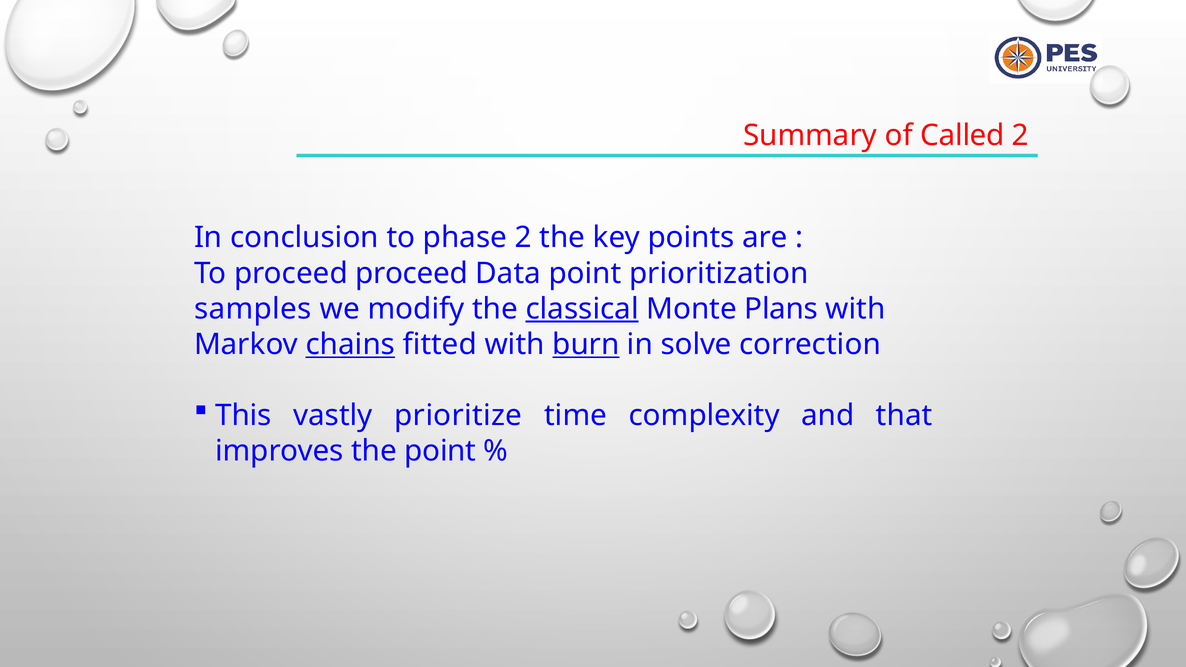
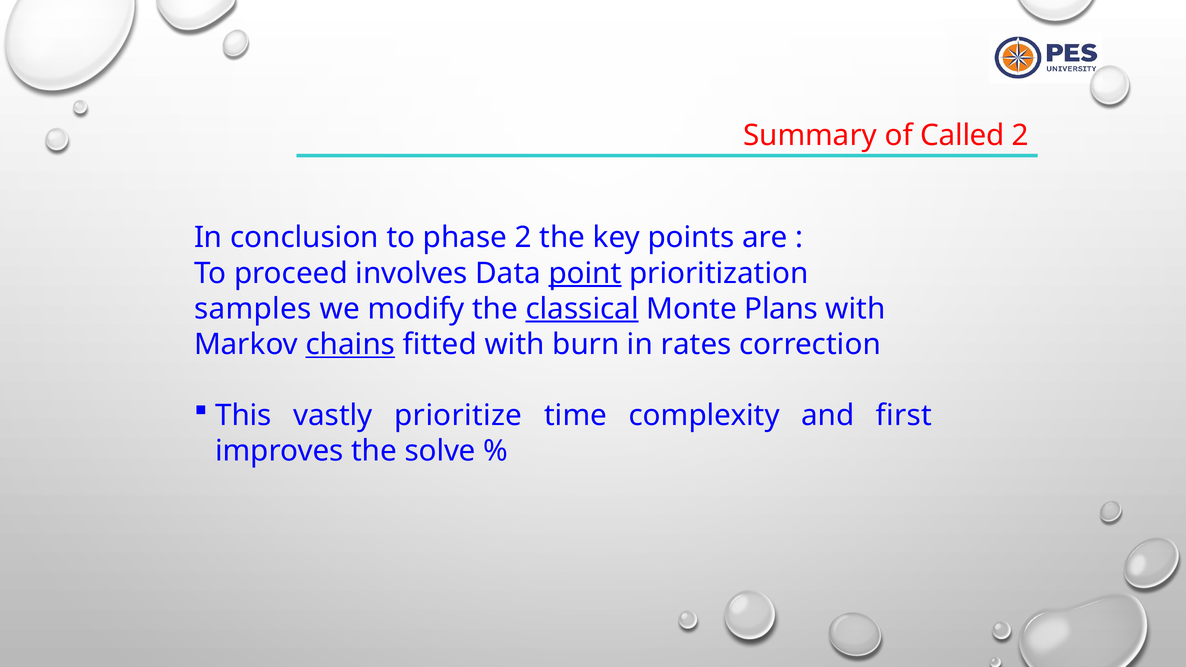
proceed proceed: proceed -> involves
point at (585, 273) underline: none -> present
burn underline: present -> none
solve: solve -> rates
that: that -> first
the point: point -> solve
